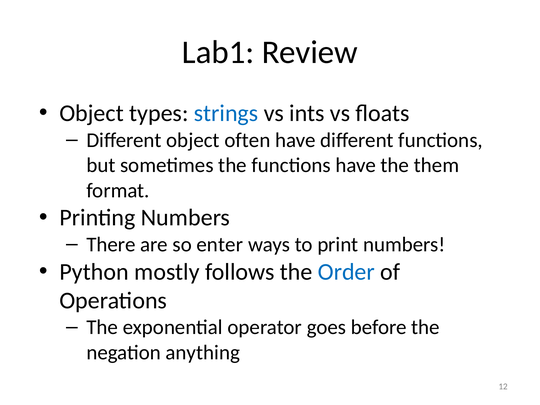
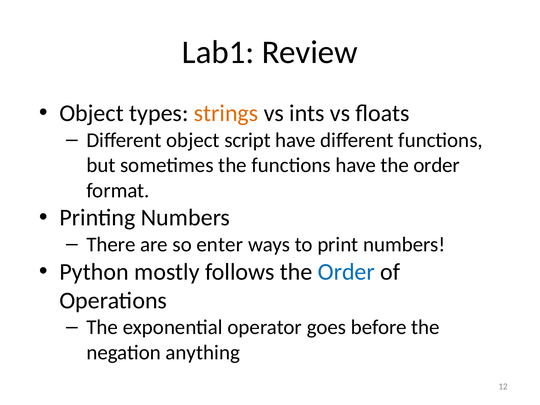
strings colour: blue -> orange
often: often -> script
have the them: them -> order
